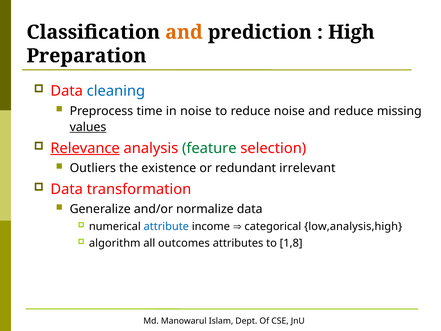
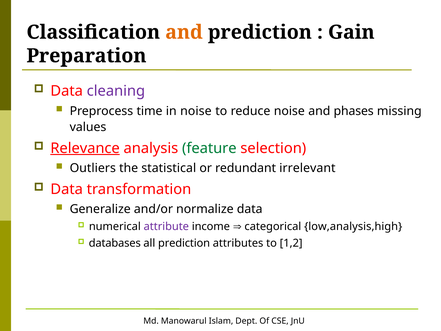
High: High -> Gain
cleaning colour: blue -> purple
and reduce: reduce -> phases
values underline: present -> none
existence: existence -> statistical
attribute colour: blue -> purple
algorithm: algorithm -> databases
all outcomes: outcomes -> prediction
1,8: 1,8 -> 1,2
